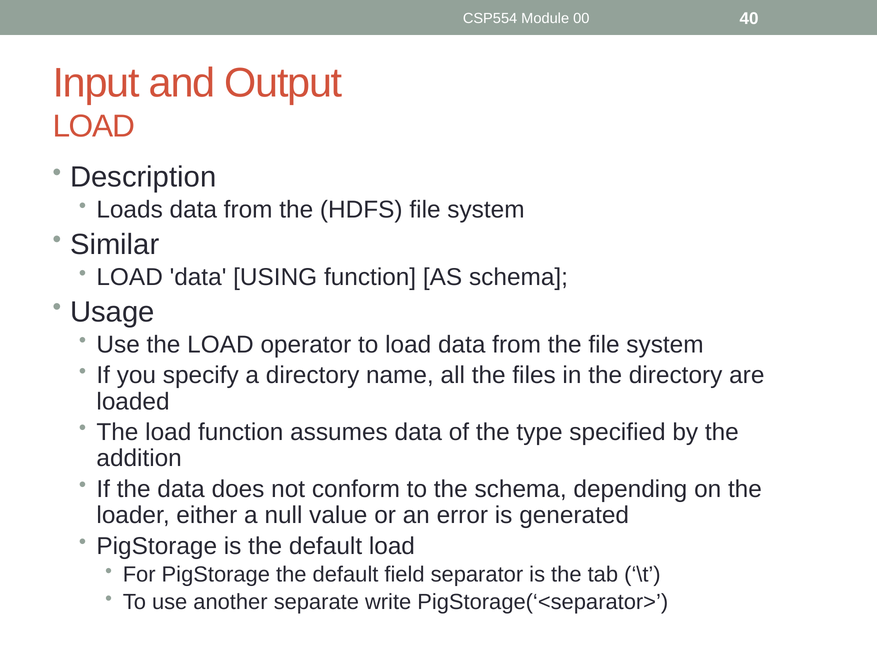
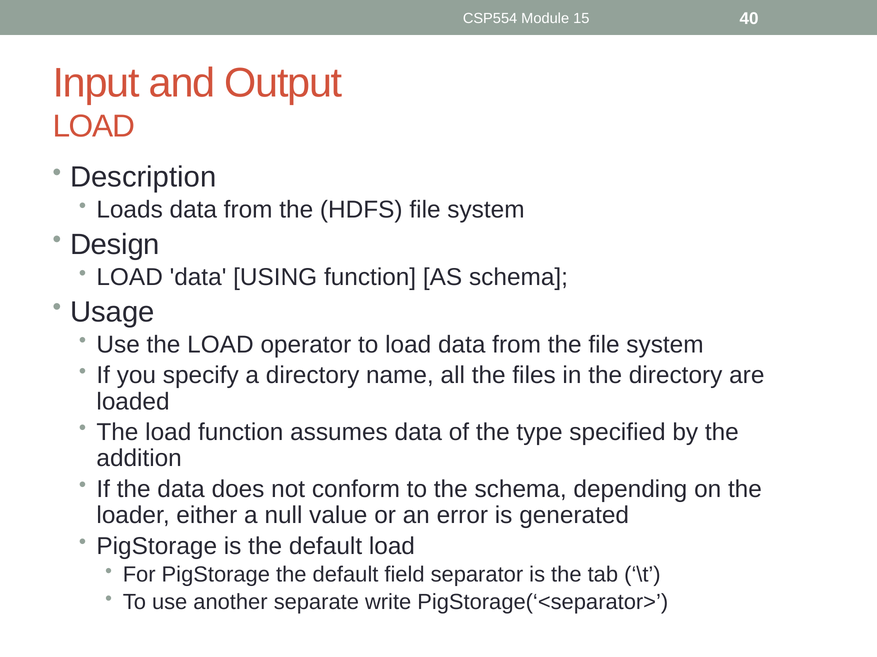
00: 00 -> 15
Similar: Similar -> Design
